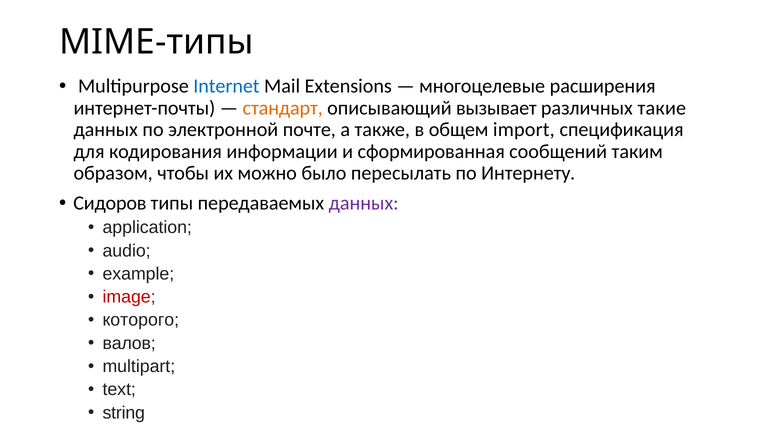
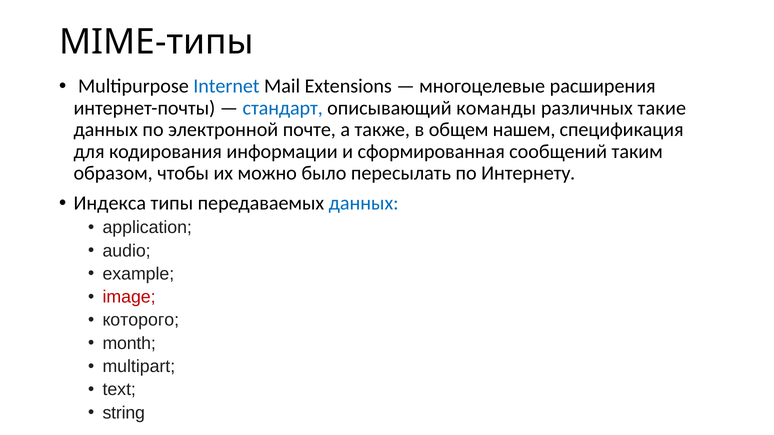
стандарт colour: orange -> blue
вызывает: вызывает -> команды
import: import -> нашем
Сидоров: Сидоров -> Индекса
данных at (364, 203) colour: purple -> blue
валов: валов -> month
